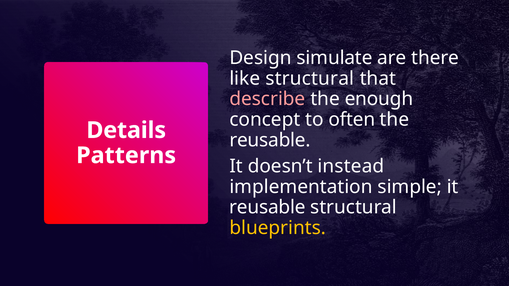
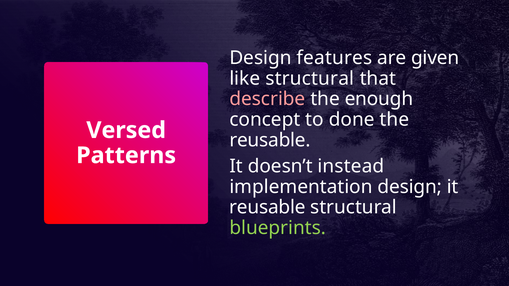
simulate: simulate -> features
there: there -> given
often: often -> done
Details: Details -> Versed
implementation simple: simple -> design
blueprints colour: yellow -> light green
